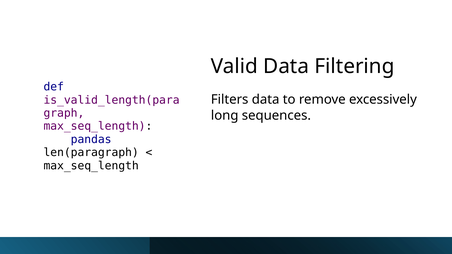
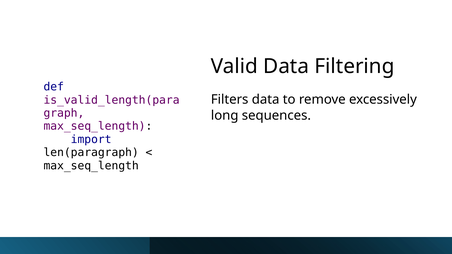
pandas: pandas -> import
